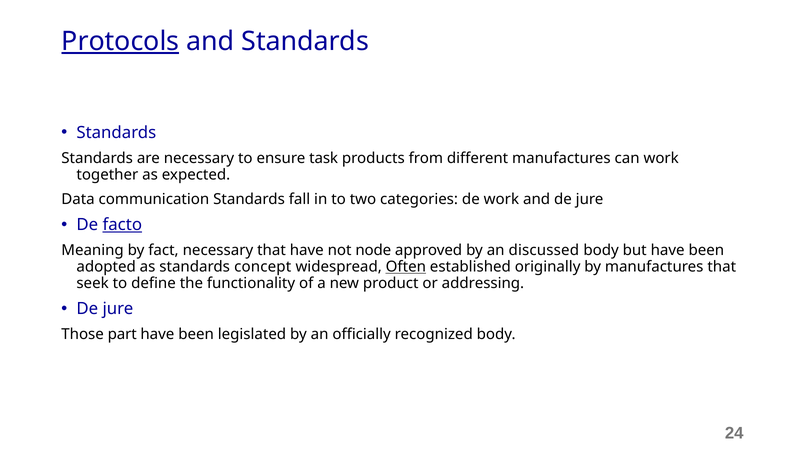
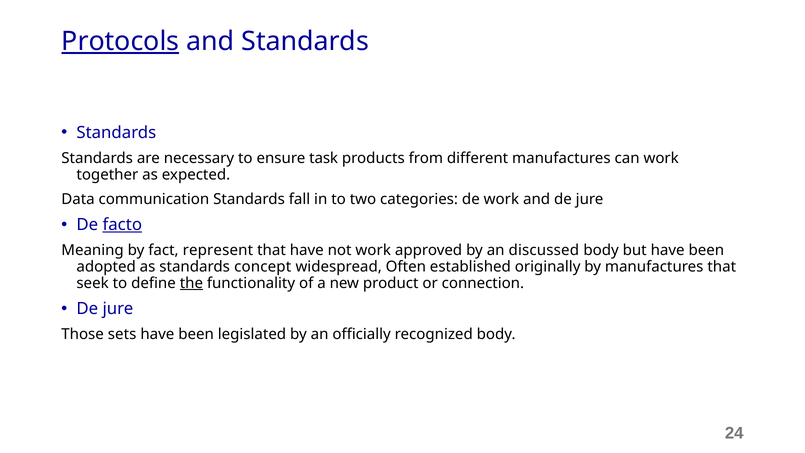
fact necessary: necessary -> represent
not node: node -> work
Often underline: present -> none
the underline: none -> present
addressing: addressing -> connection
part: part -> sets
